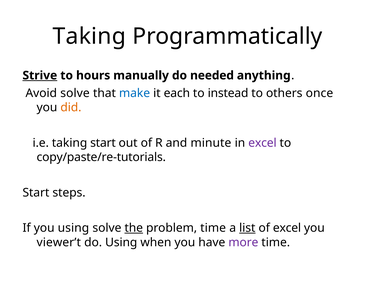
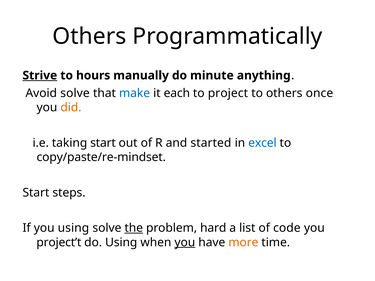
Taking at (89, 36): Taking -> Others
needed: needed -> minute
instead: instead -> project
minute: minute -> started
excel at (262, 143) colour: purple -> blue
copy/paste/re-tutorials: copy/paste/re-tutorials -> copy/paste/re-mindset
problem time: time -> hard
list underline: present -> none
of excel: excel -> code
viewer’t: viewer’t -> project’t
you at (185, 243) underline: none -> present
more colour: purple -> orange
